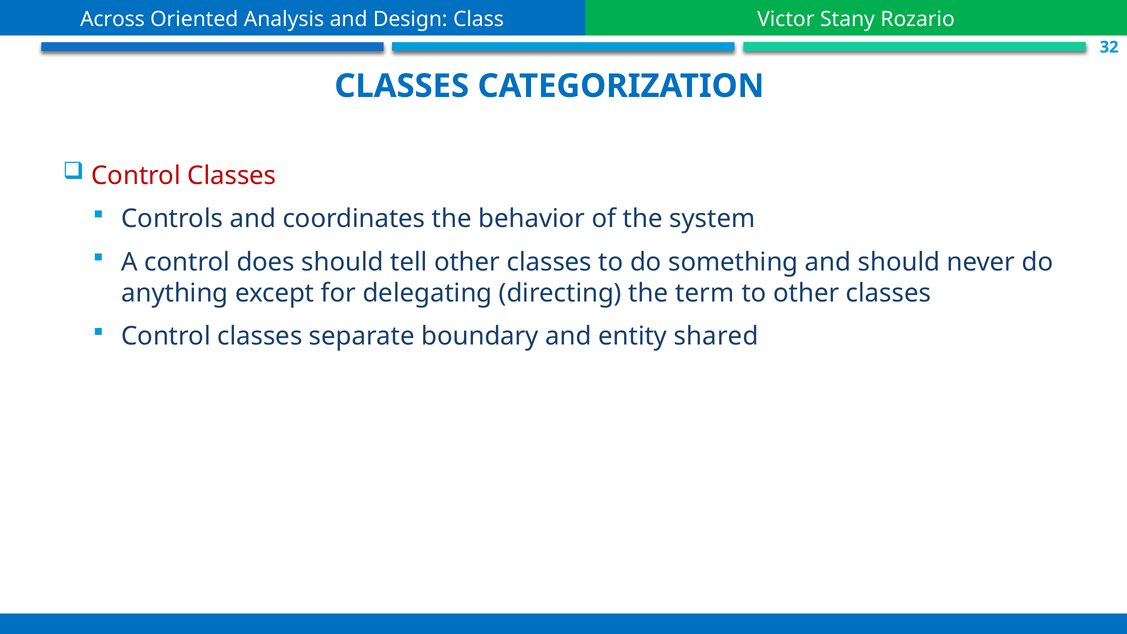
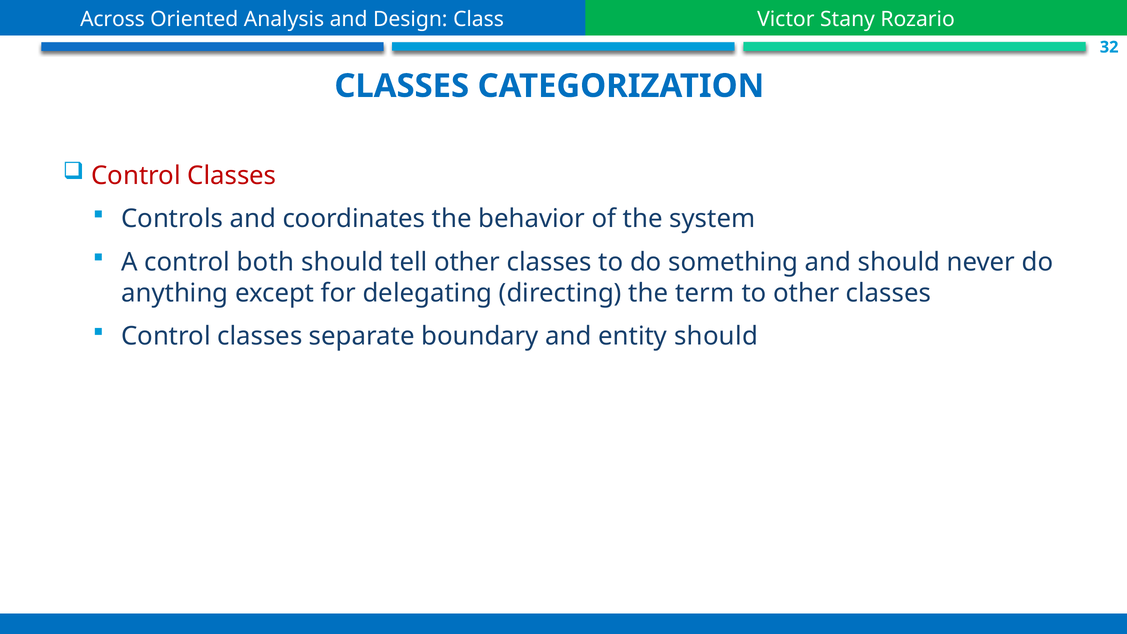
does: does -> both
entity shared: shared -> should
